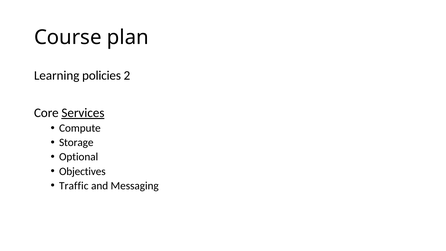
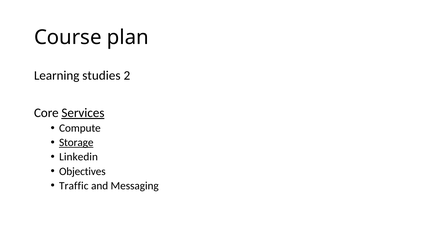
policies: policies -> studies
Storage underline: none -> present
Optional: Optional -> Linkedin
